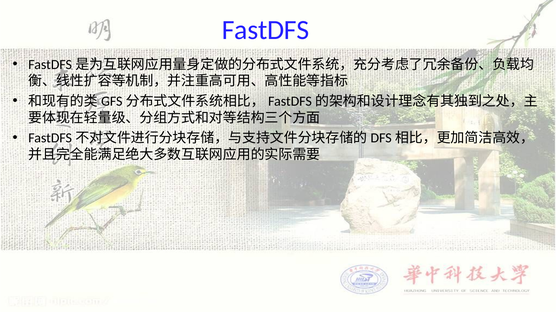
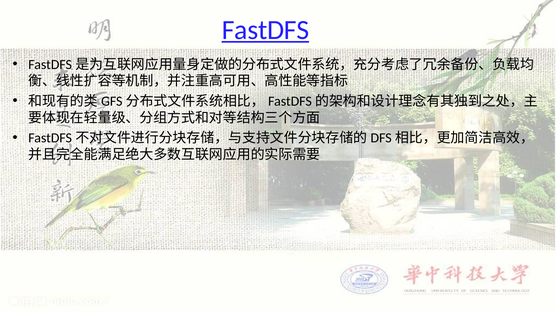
FastDFS underline: none -> present
